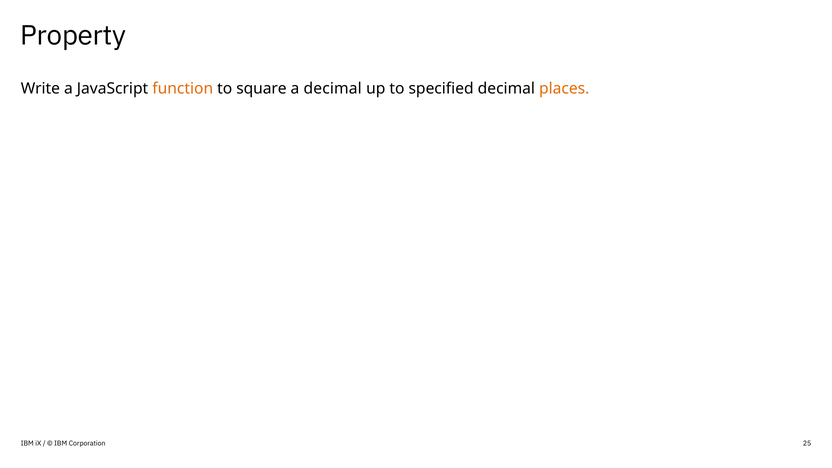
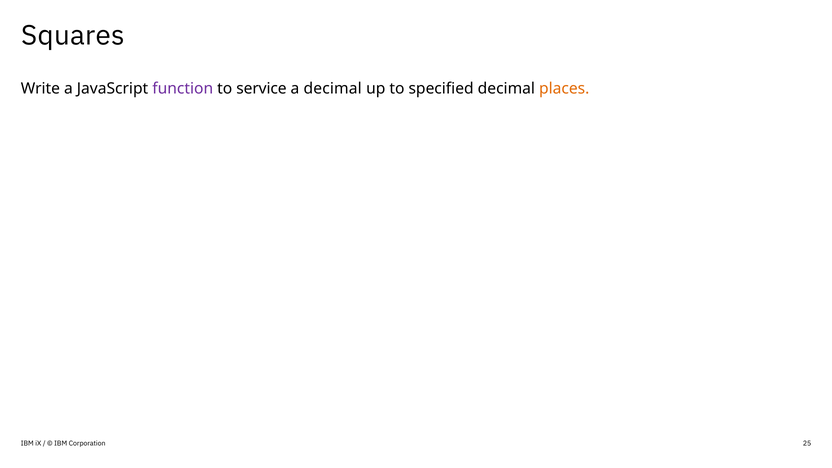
Property: Property -> Squares
function colour: orange -> purple
square: square -> service
